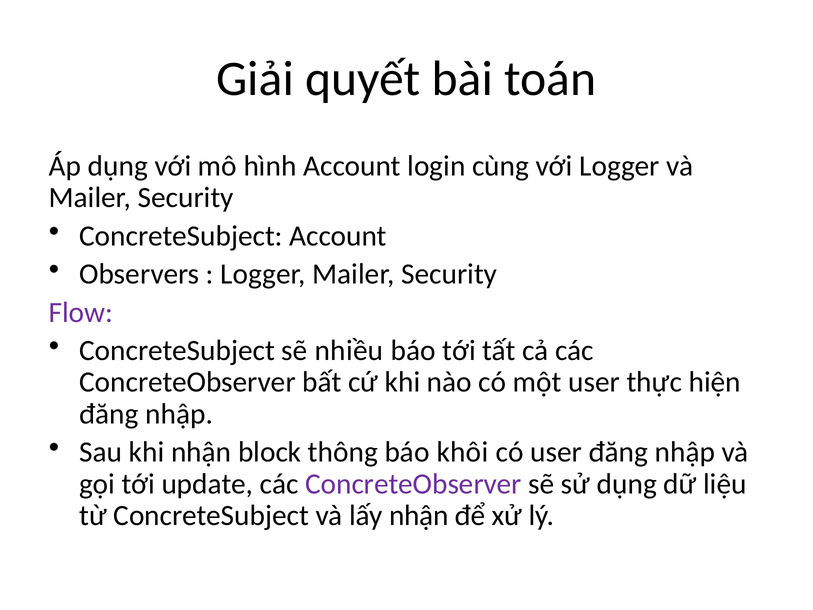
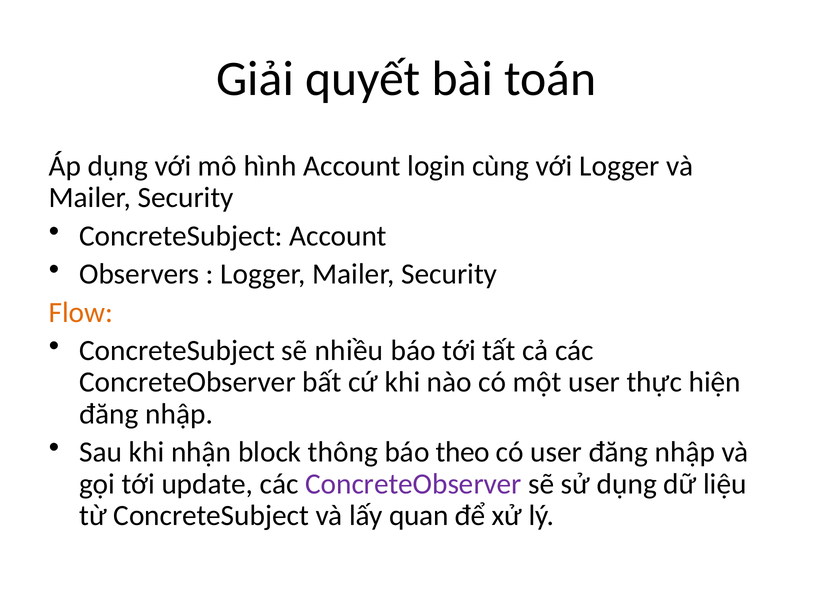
Flow colour: purple -> orange
khôi: khôi -> theo
lấy nhận: nhận -> quan
